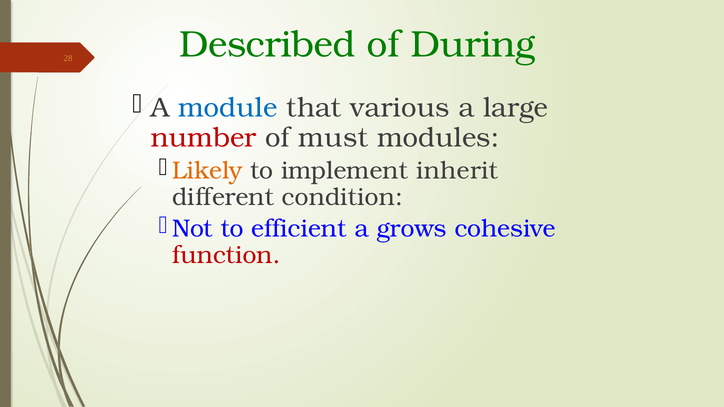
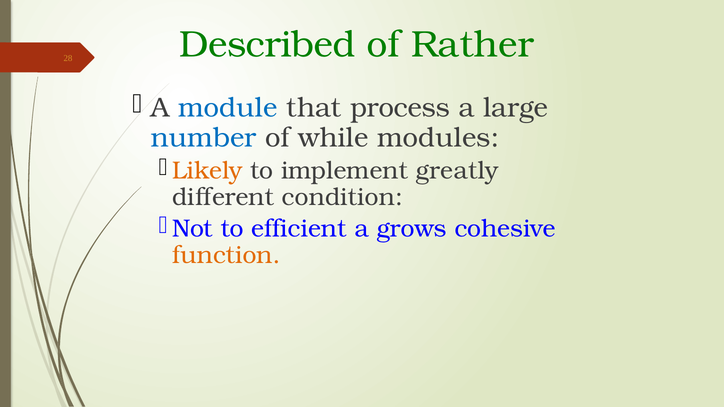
During: During -> Rather
various: various -> process
number colour: red -> blue
must: must -> while
inherit: inherit -> greatly
function colour: red -> orange
